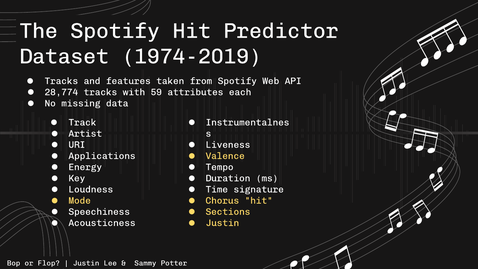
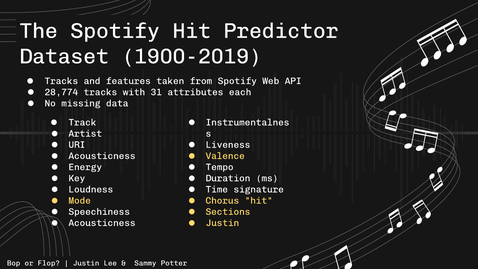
1974-2019: 1974-2019 -> 1900-2019
59: 59 -> 31
Applications at (102, 156): Applications -> Acousticness
